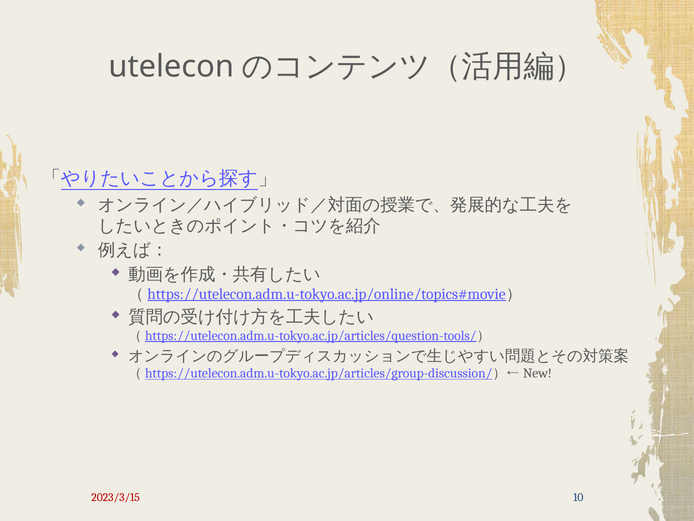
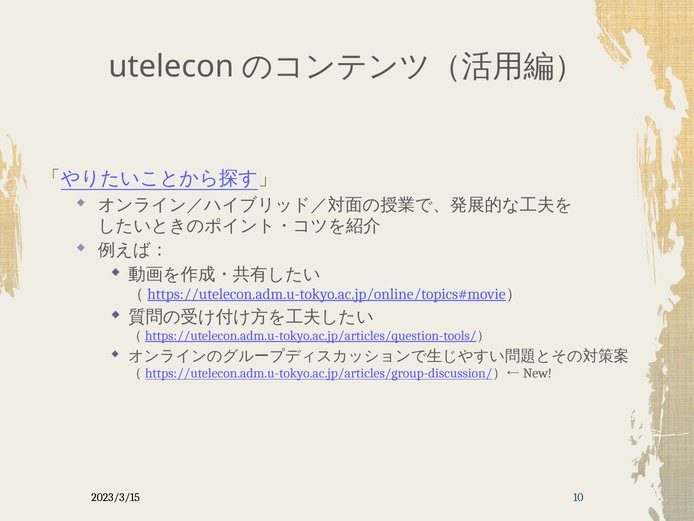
2023/3/15 colour: red -> black
